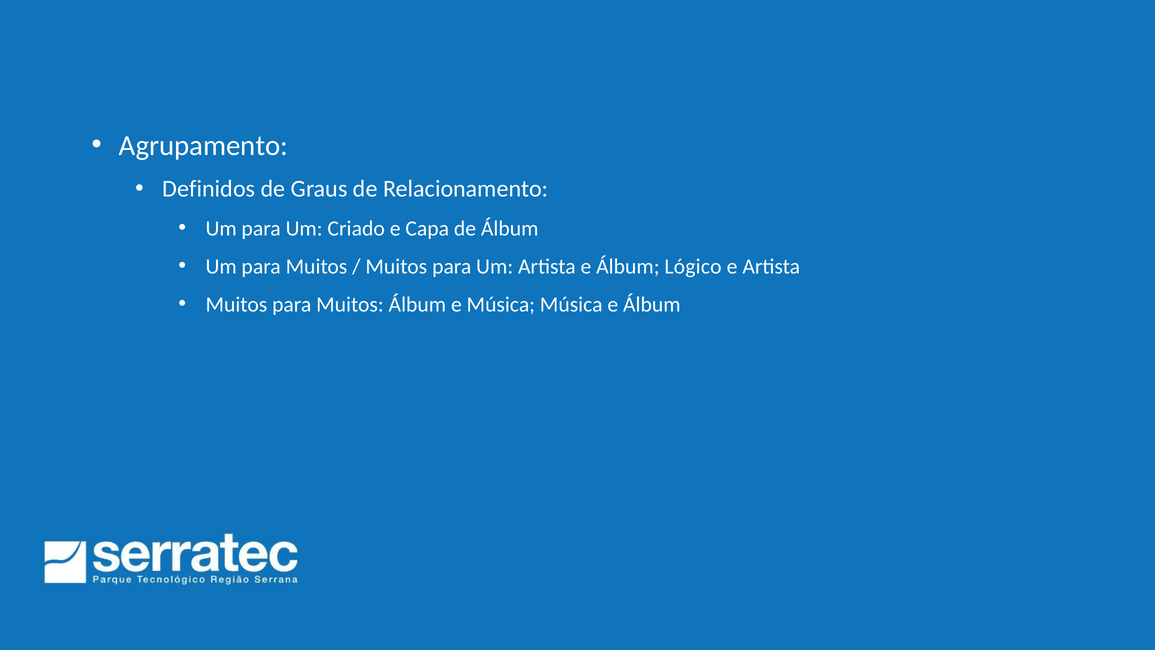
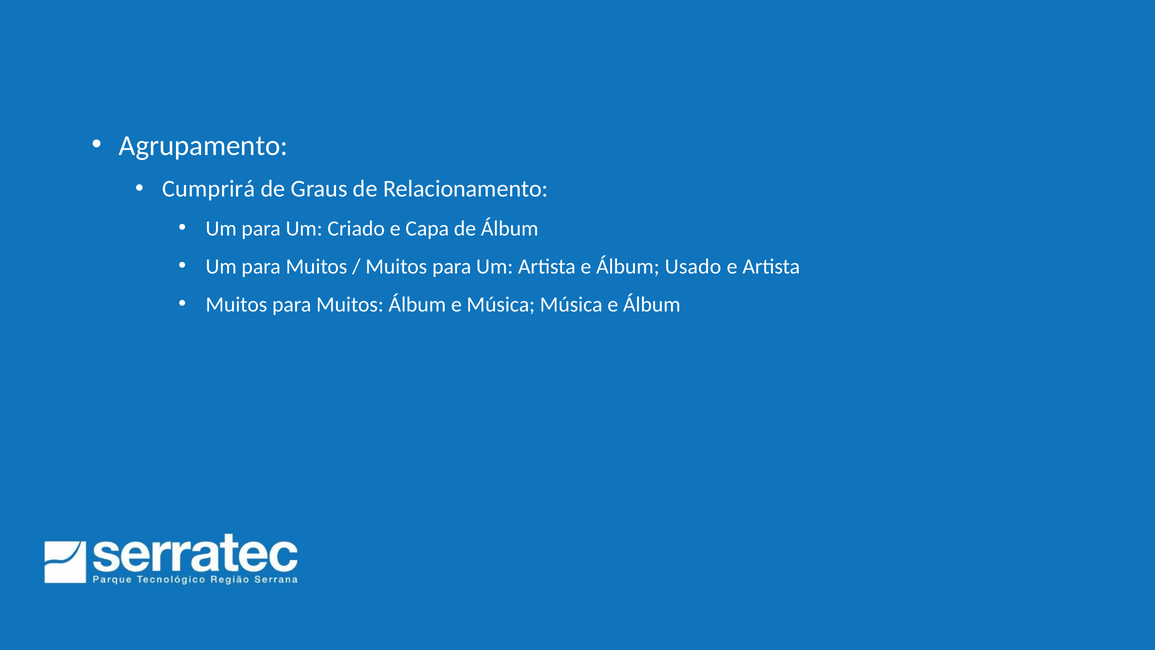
Definidos: Definidos -> Cumprirá
Lógico: Lógico -> Usado
